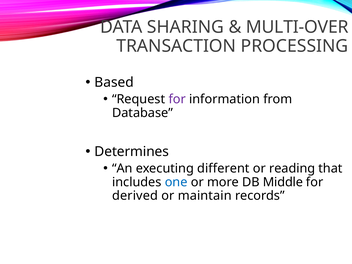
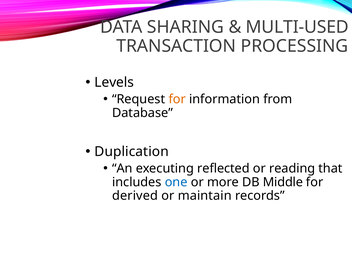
MULTI-OVER: MULTI-OVER -> MULTI-USED
Based: Based -> Levels
for at (177, 99) colour: purple -> orange
Determines: Determines -> Duplication
different: different -> reflected
